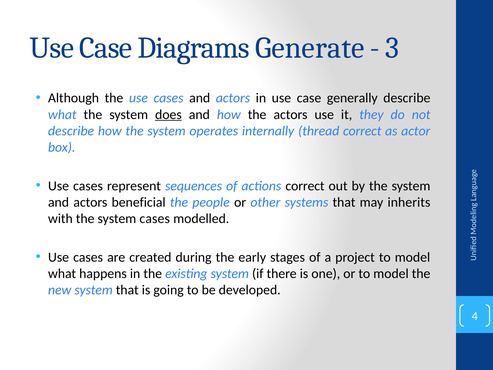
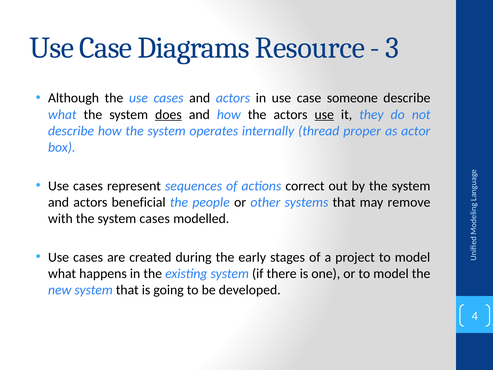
Generate: Generate -> Resource
generally: generally -> someone
use at (324, 114) underline: none -> present
thread correct: correct -> proper
inherits: inherits -> remove
